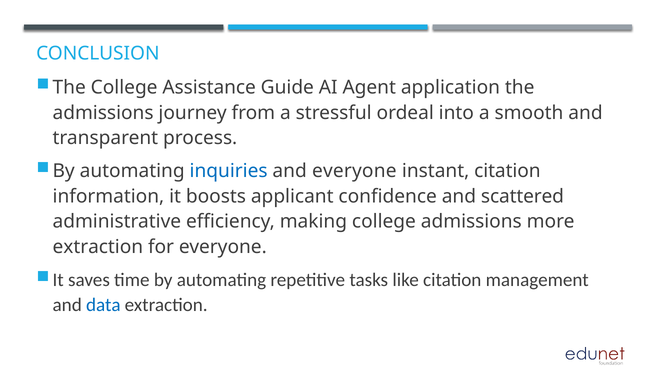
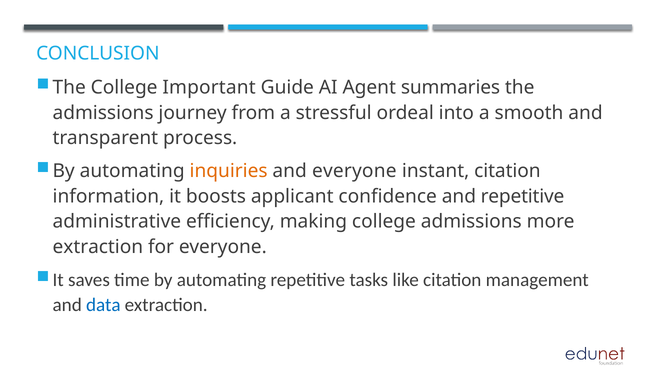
Assistance: Assistance -> Important
application: application -> summaries
inquiries colour: blue -> orange
and scattered: scattered -> repetitive
